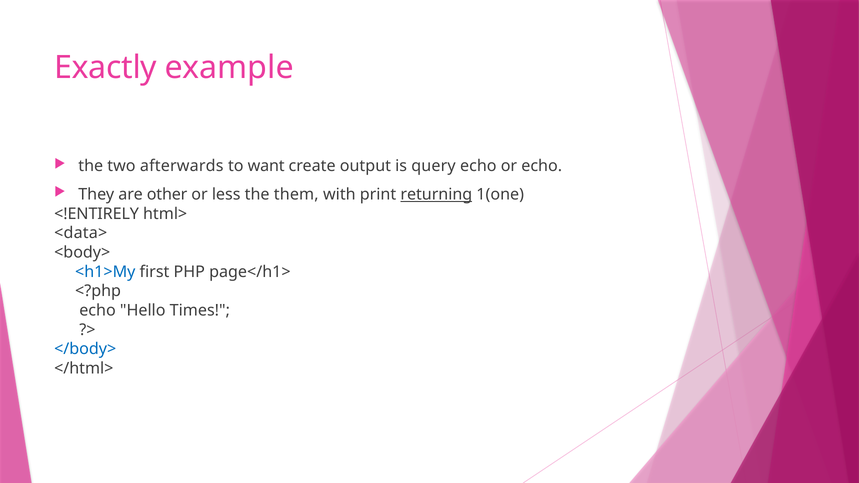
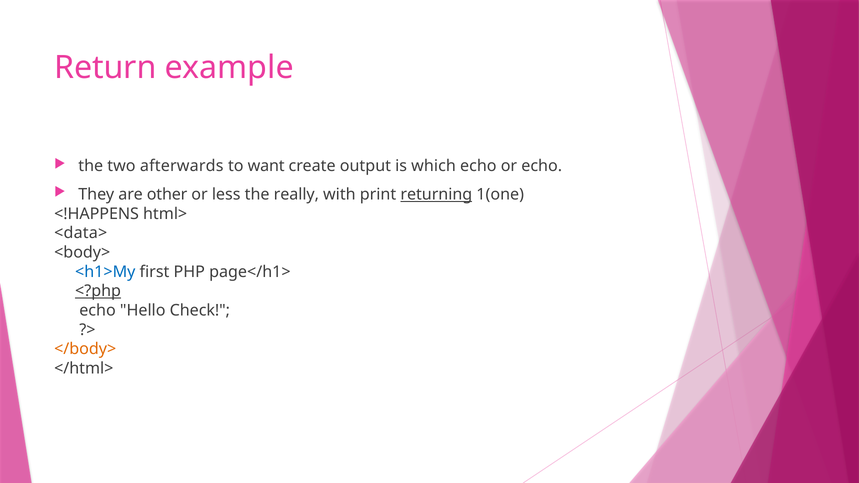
Exactly: Exactly -> Return
query: query -> which
them: them -> really
<!ENTIRELY: <!ENTIRELY -> <!HAPPENS
<?php underline: none -> present
Times: Times -> Check
</body> colour: blue -> orange
